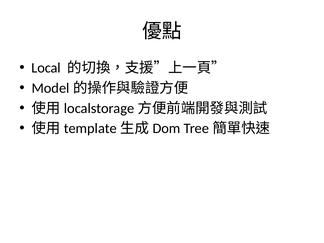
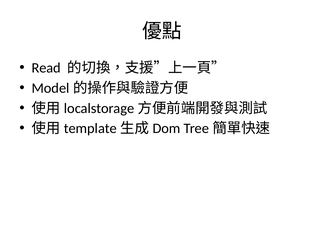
Local: Local -> Read
